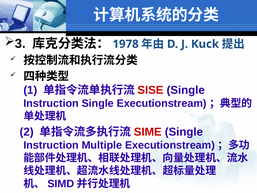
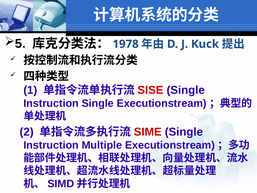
3: 3 -> 5
